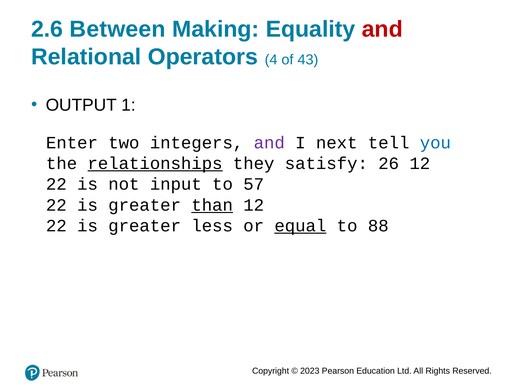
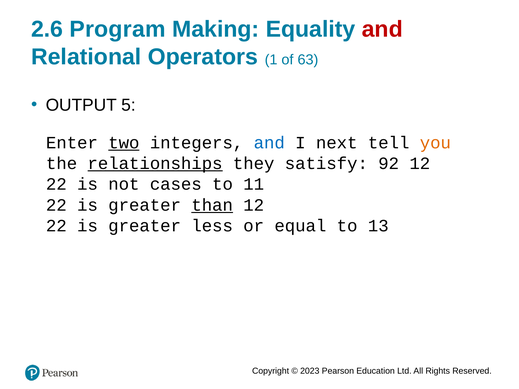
Between: Between -> Program
4: 4 -> 1
43: 43 -> 63
1: 1 -> 5
two underline: none -> present
and at (269, 143) colour: purple -> blue
you colour: blue -> orange
26: 26 -> 92
input: input -> cases
57: 57 -> 11
equal underline: present -> none
88: 88 -> 13
